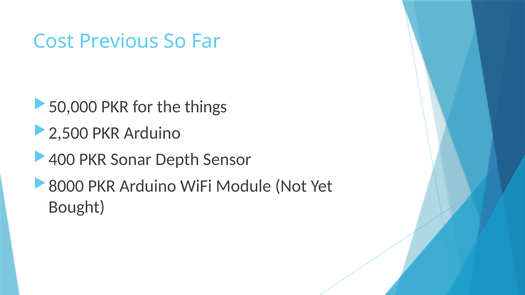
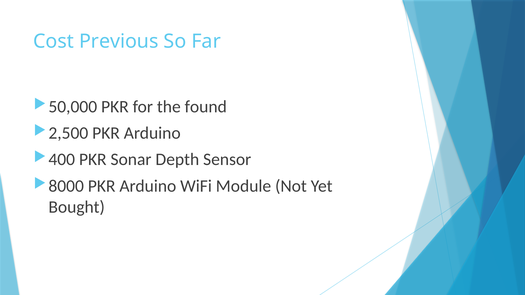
things: things -> found
